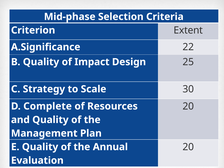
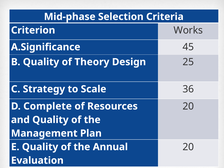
Extent: Extent -> Works
22: 22 -> 45
Impact: Impact -> Theory
30: 30 -> 36
